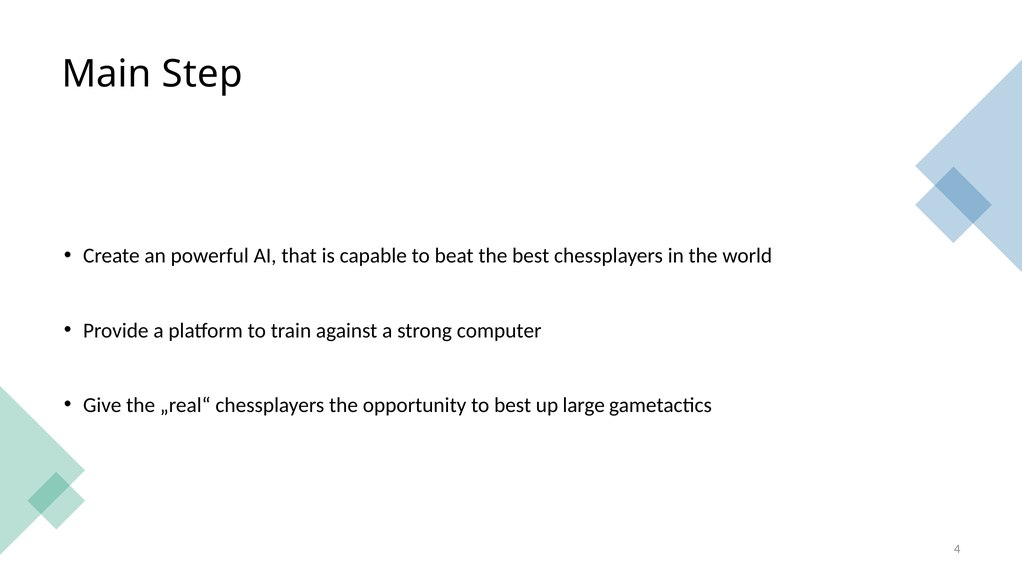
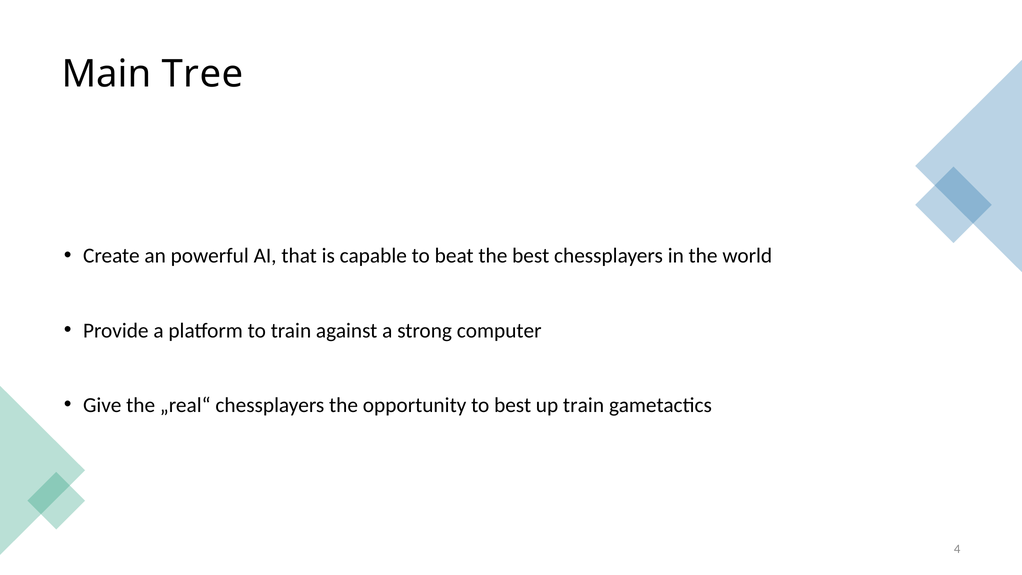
Step: Step -> Tree
up large: large -> train
